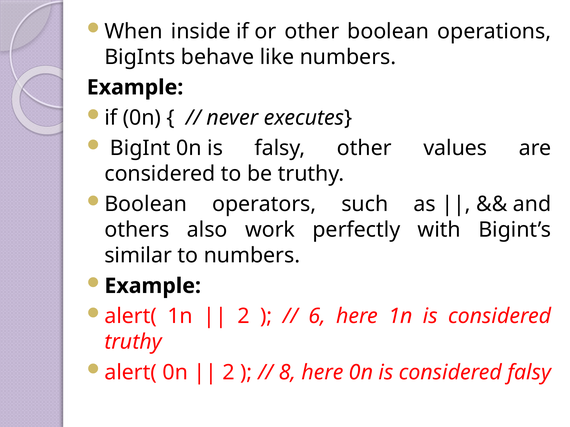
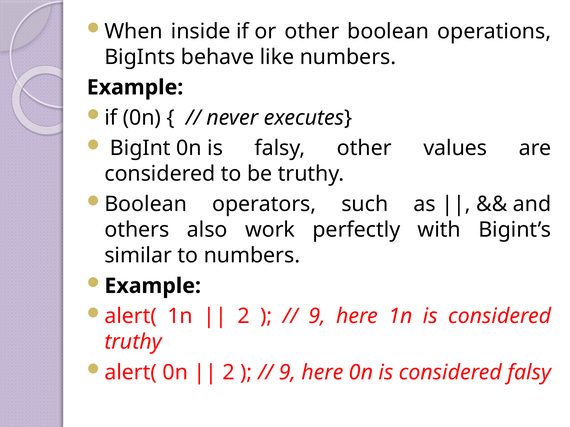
6 at (317, 317): 6 -> 9
8 at (287, 373): 8 -> 9
